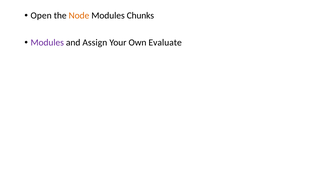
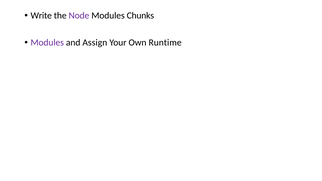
Open: Open -> Write
Node colour: orange -> purple
Evaluate: Evaluate -> Runtime
